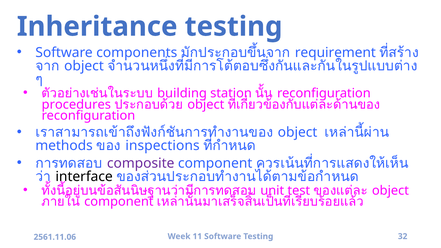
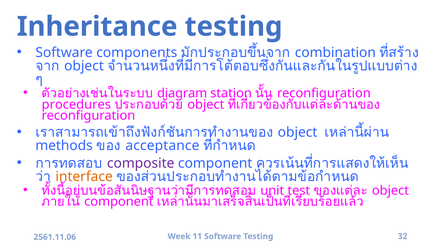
requirement: requirement -> combination
building: building -> diagram
inspections: inspections -> acceptance
interface colour: black -> orange
